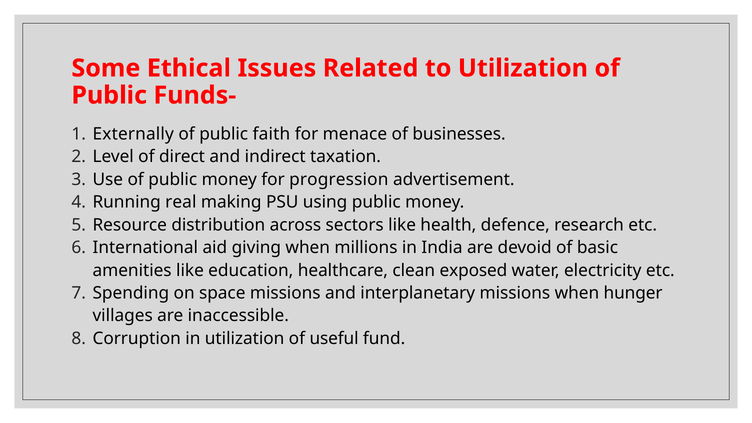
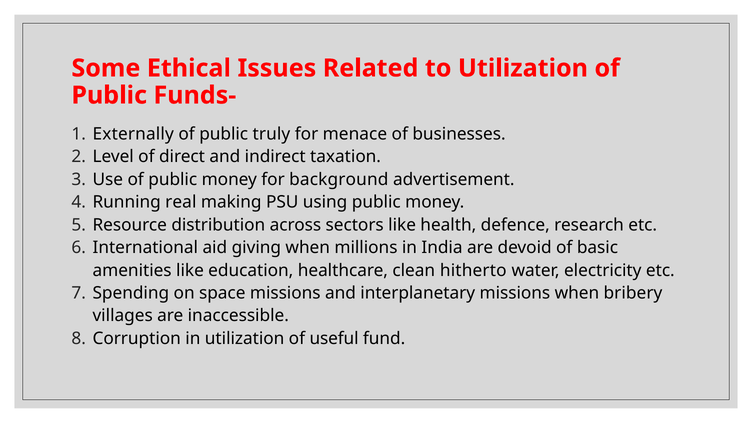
faith: faith -> truly
progression: progression -> background
exposed: exposed -> hitherto
hunger: hunger -> bribery
